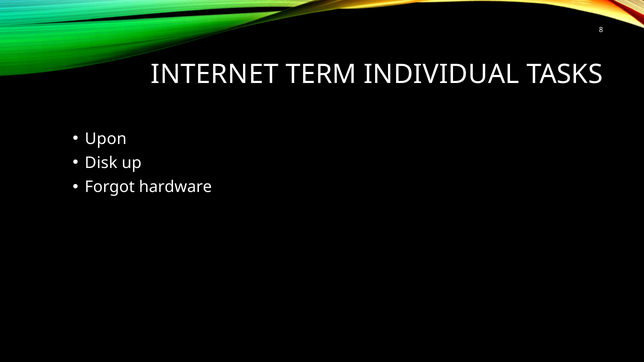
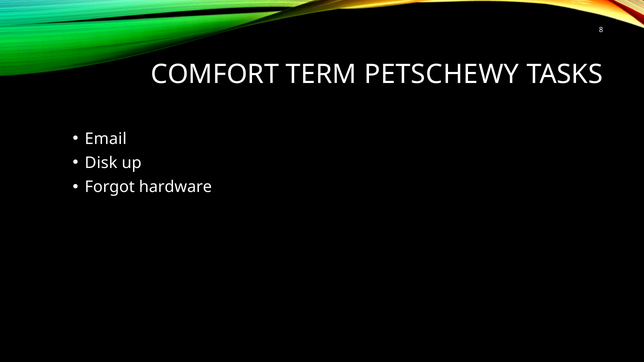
INTERNET: INTERNET -> COMFORT
INDIVIDUAL: INDIVIDUAL -> PETSCHEWY
Upon: Upon -> Email
